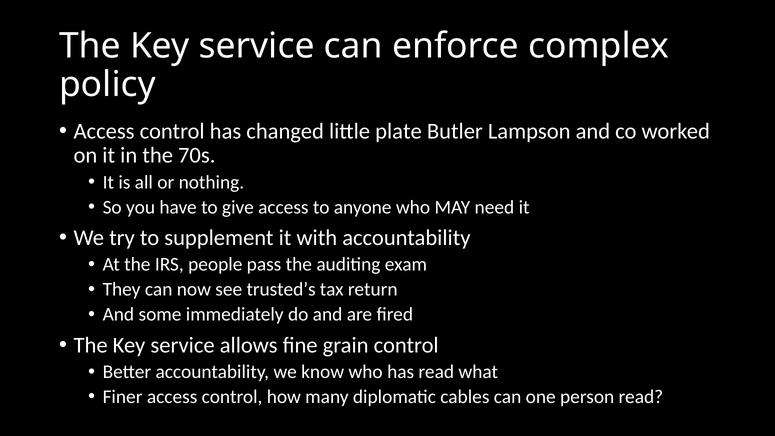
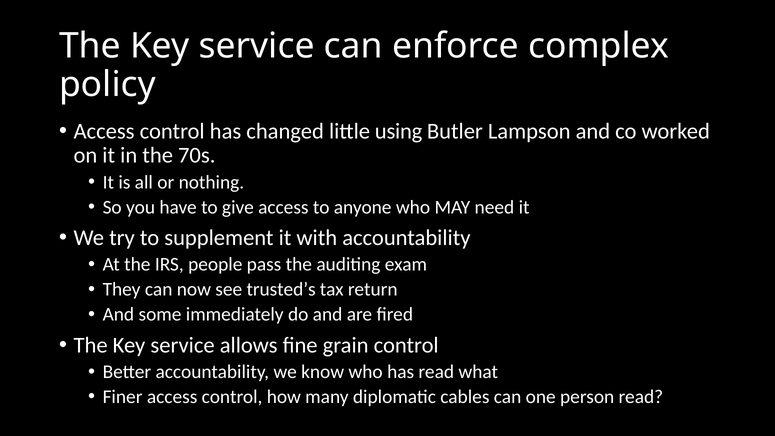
plate: plate -> using
